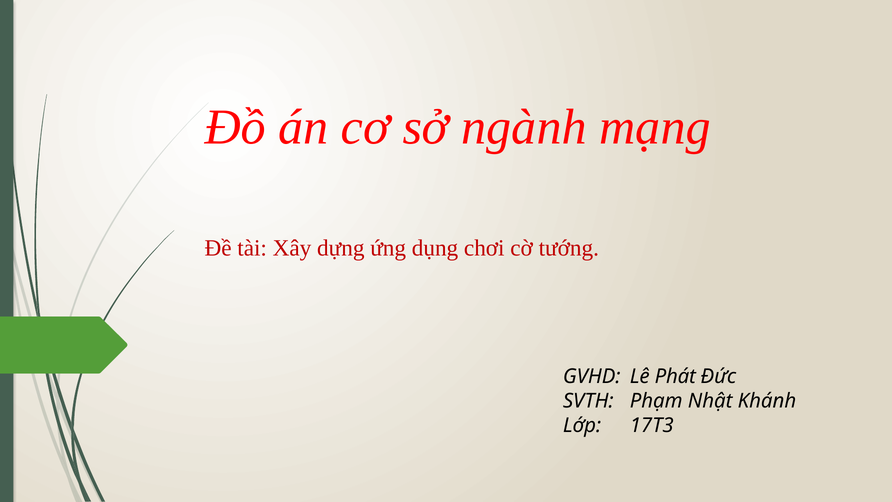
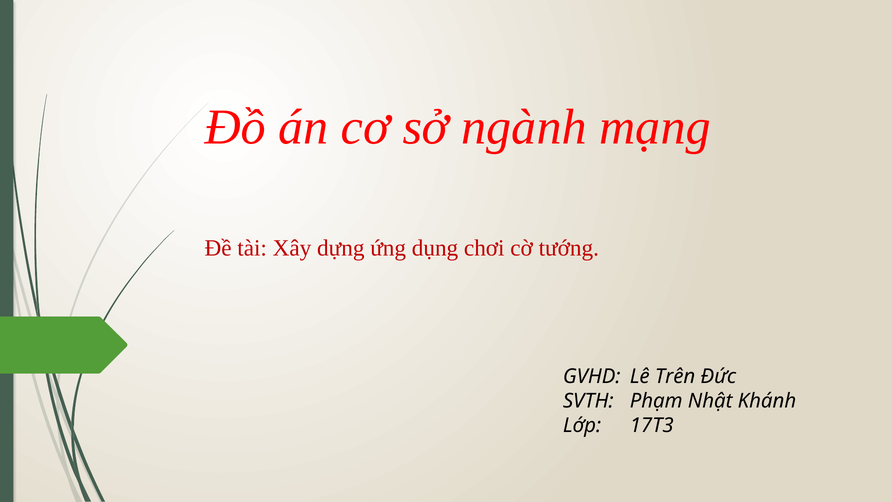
Phát: Phát -> Trên
